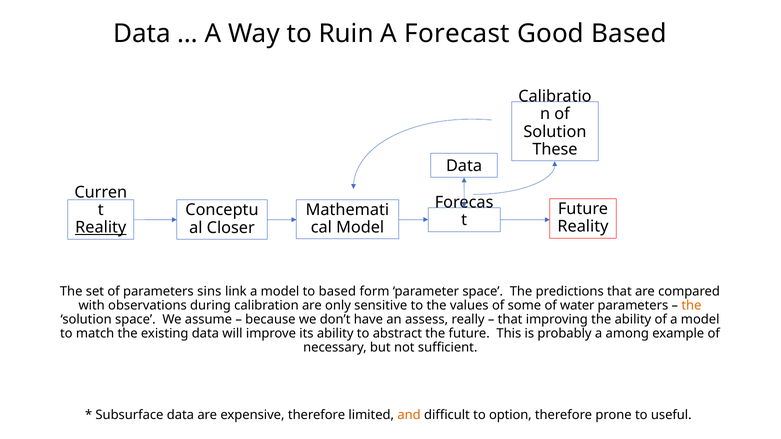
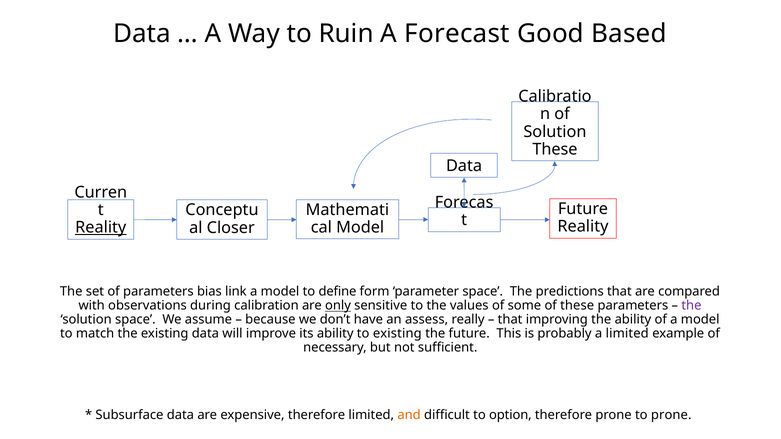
sins: sins -> bias
to based: based -> define
only underline: none -> present
of water: water -> these
the at (691, 306) colour: orange -> purple
to abstract: abstract -> existing
a among: among -> limited
to useful: useful -> prone
